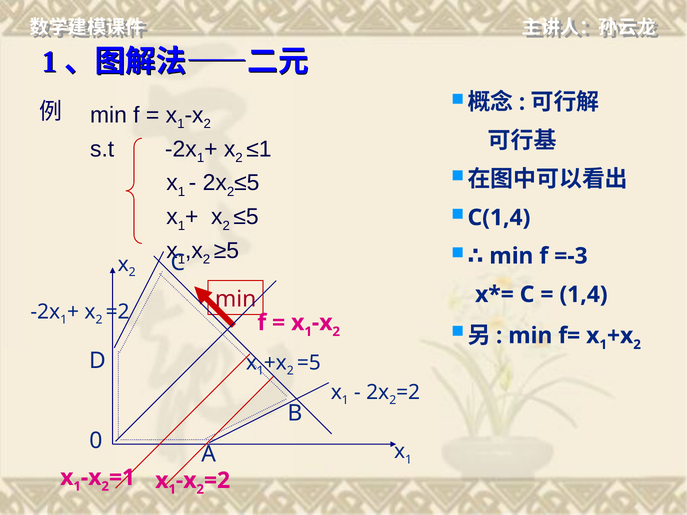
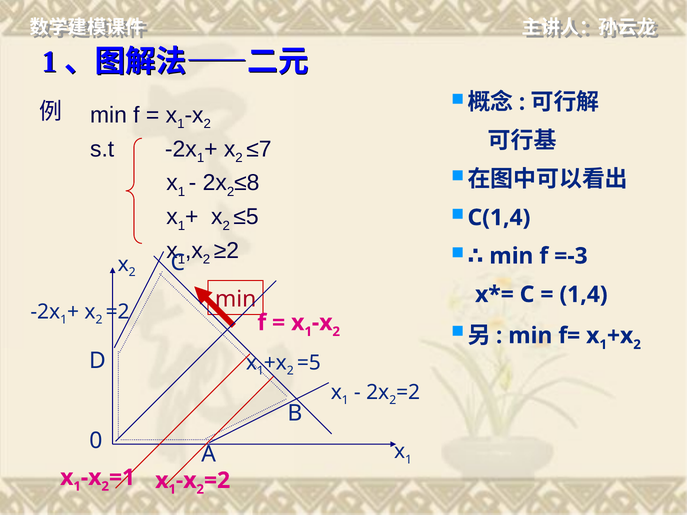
≤1: ≤1 -> ≤7
≤5 at (247, 183): ≤5 -> ≤8
≥5: ≥5 -> ≥2
